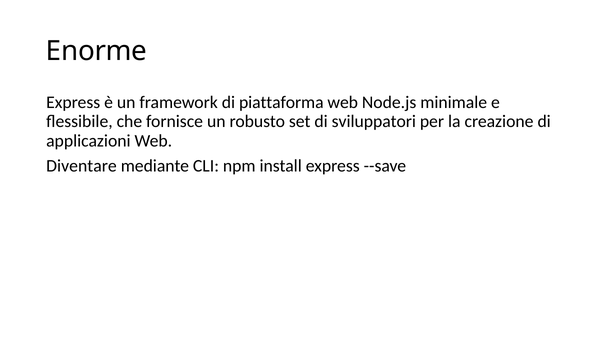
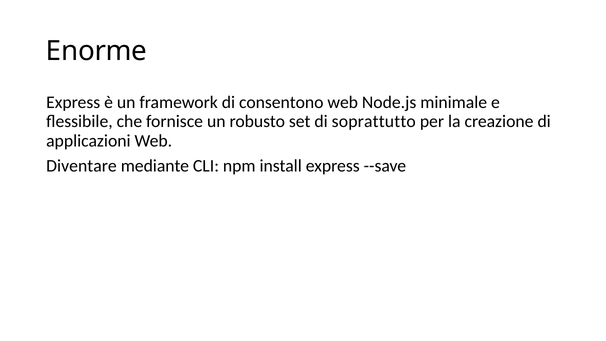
piattaforma: piattaforma -> consentono
sviluppatori: sviluppatori -> soprattutto
